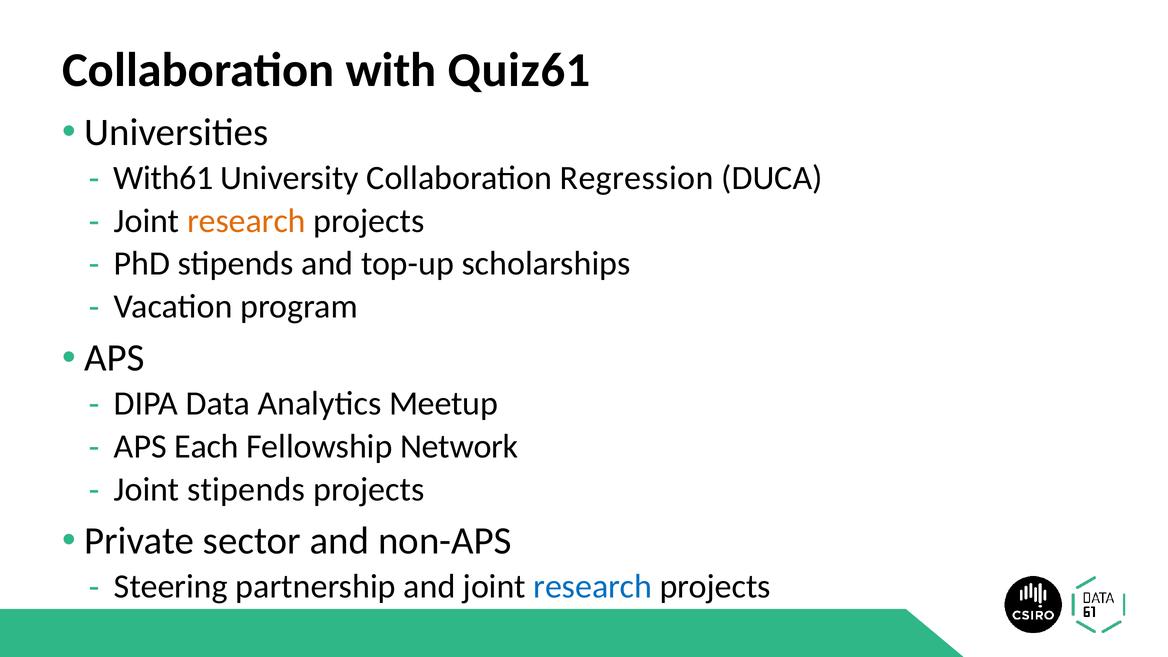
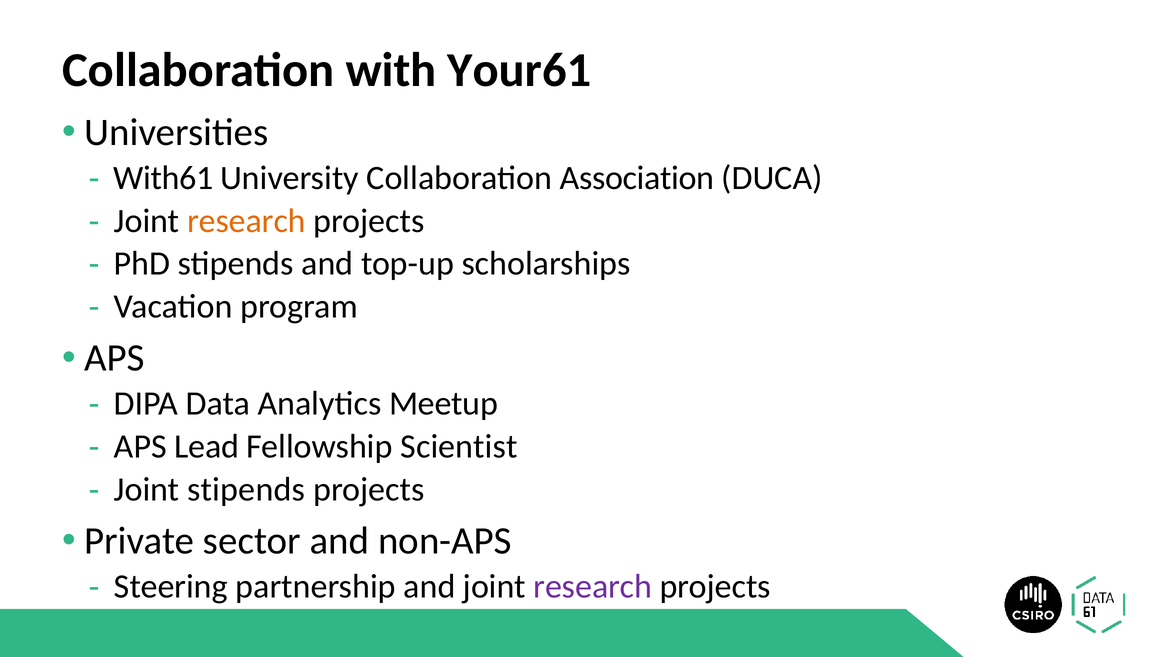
Quiz61: Quiz61 -> Your61
Regression: Regression -> Association
Each: Each -> Lead
Network: Network -> Scientist
research at (593, 586) colour: blue -> purple
